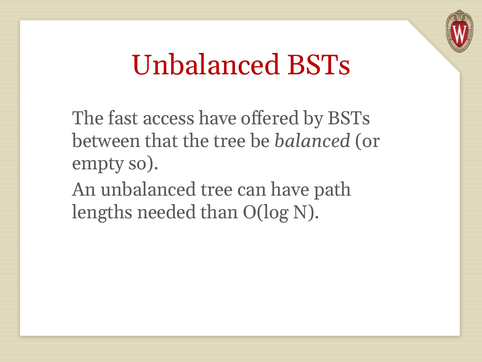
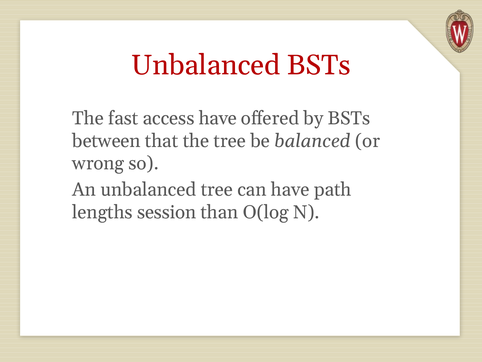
empty: empty -> wrong
needed: needed -> session
